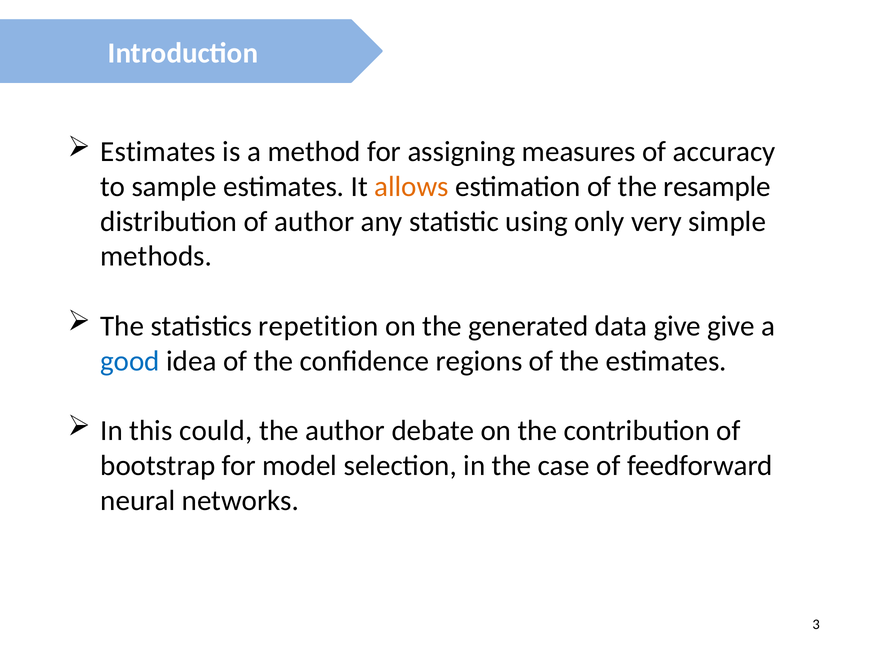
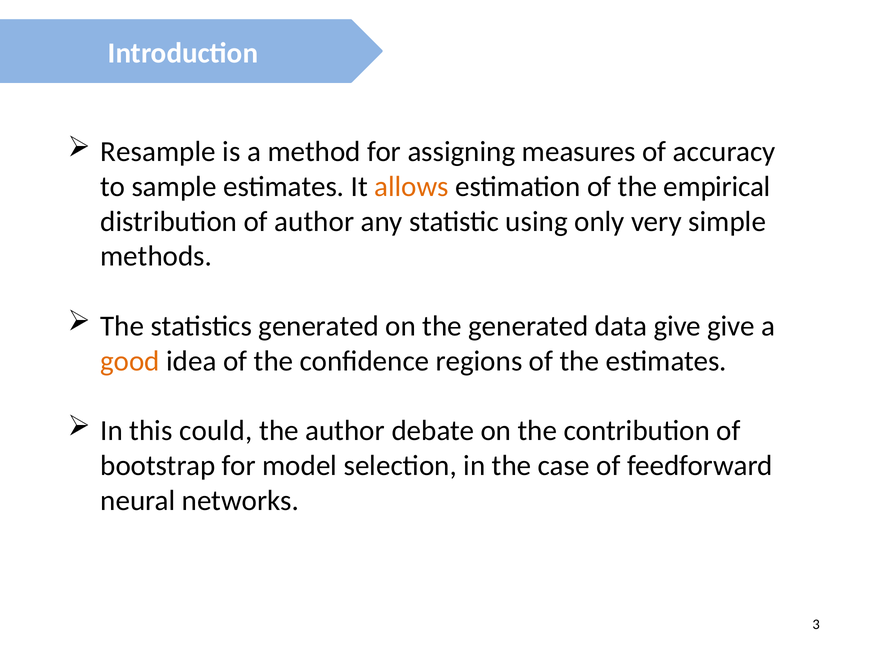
Estimates at (158, 152): Estimates -> Resample
resample: resample -> empirical
statistics repetition: repetition -> generated
good colour: blue -> orange
